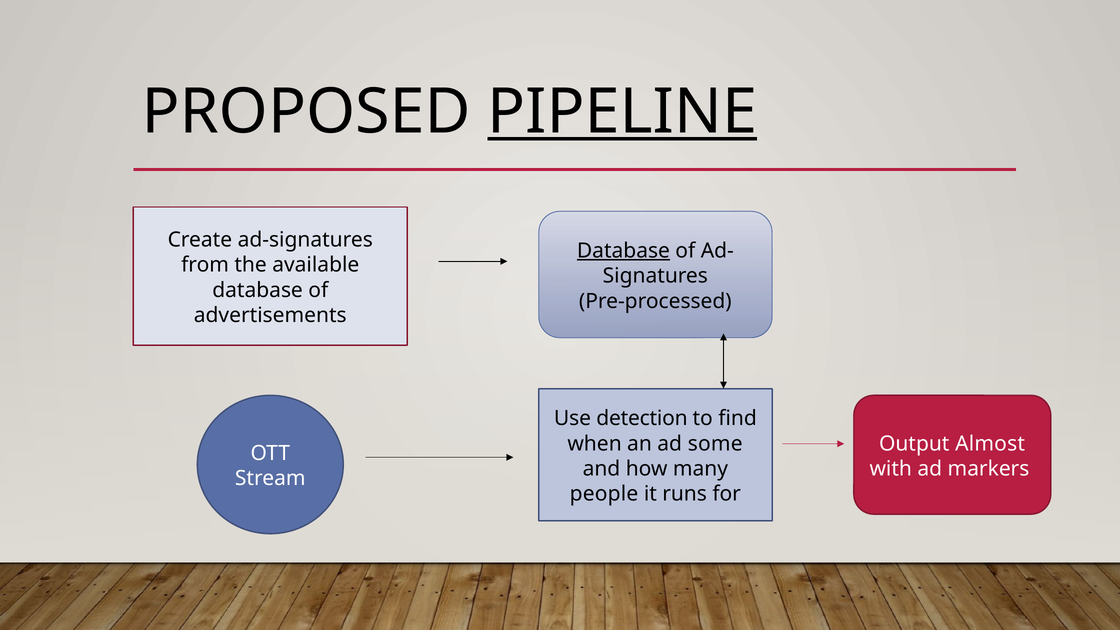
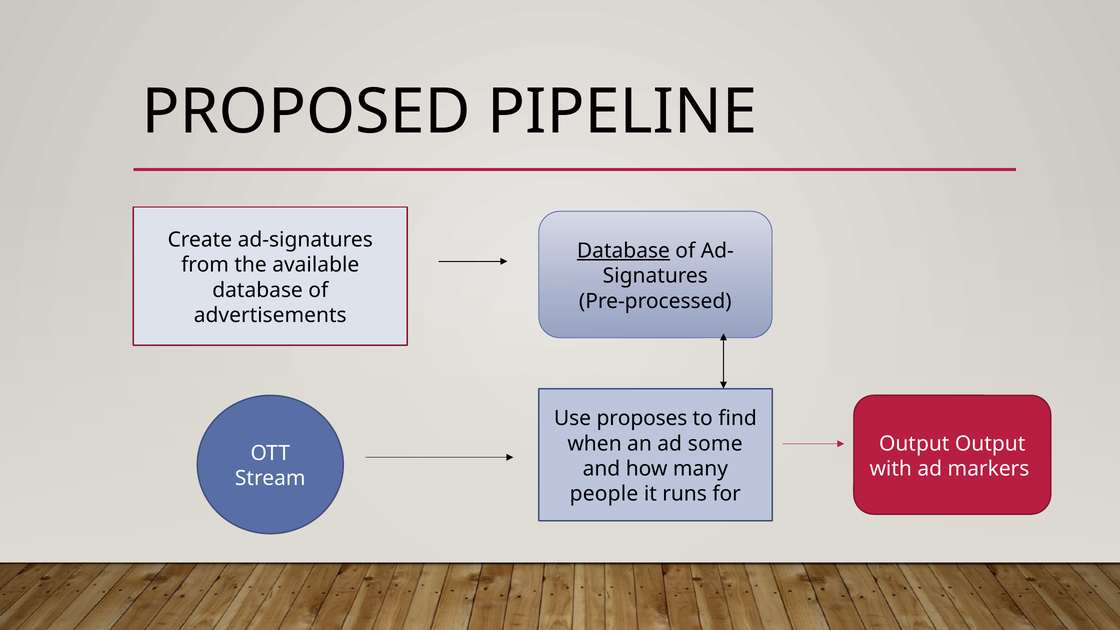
PIPELINE underline: present -> none
detection: detection -> proposes
Output Almost: Almost -> Output
